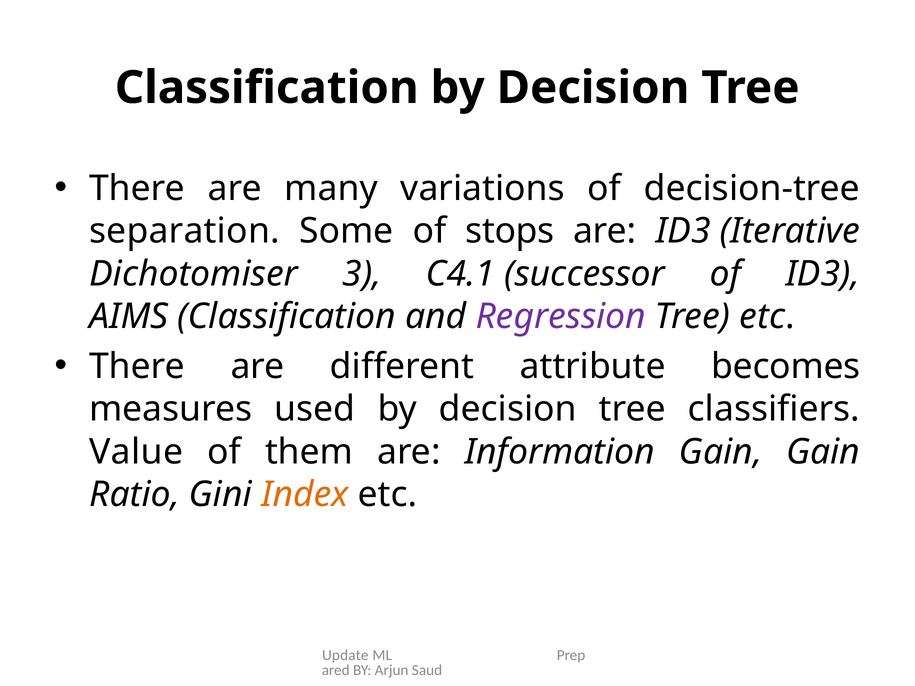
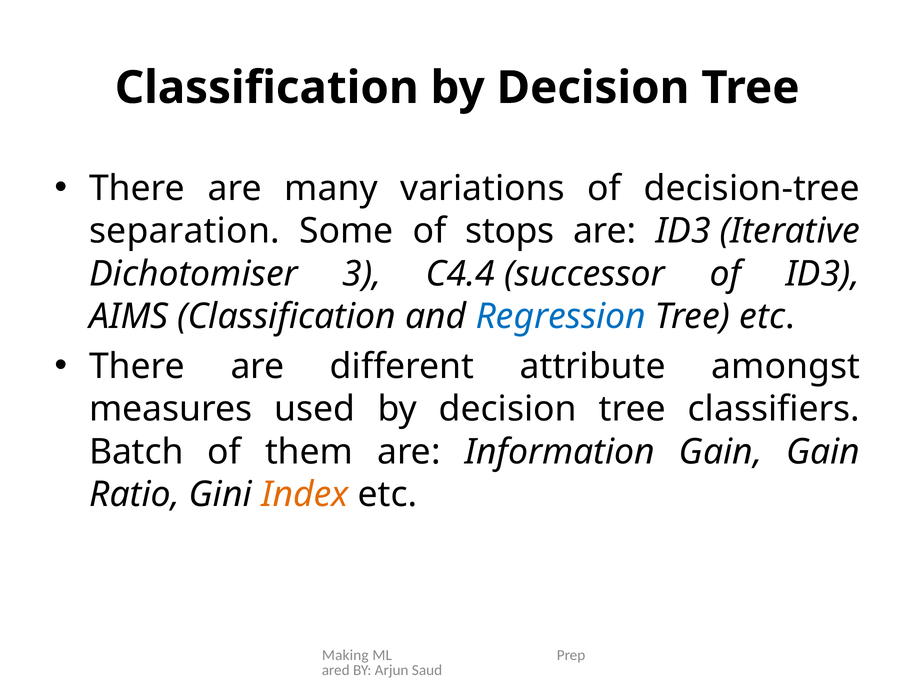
C4.1: C4.1 -> C4.4
Regression colour: purple -> blue
becomes: becomes -> amongst
Value: Value -> Batch
Update: Update -> Making
